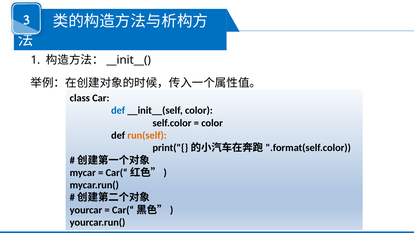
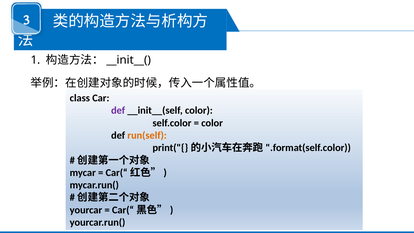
def at (118, 111) colour: blue -> purple
